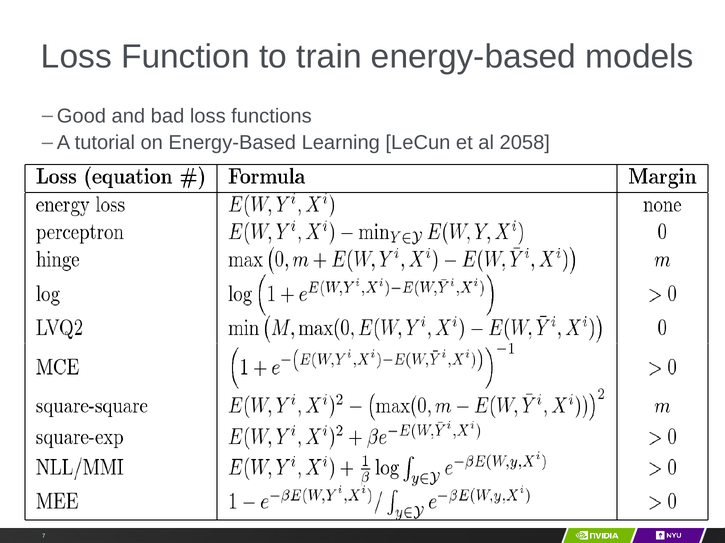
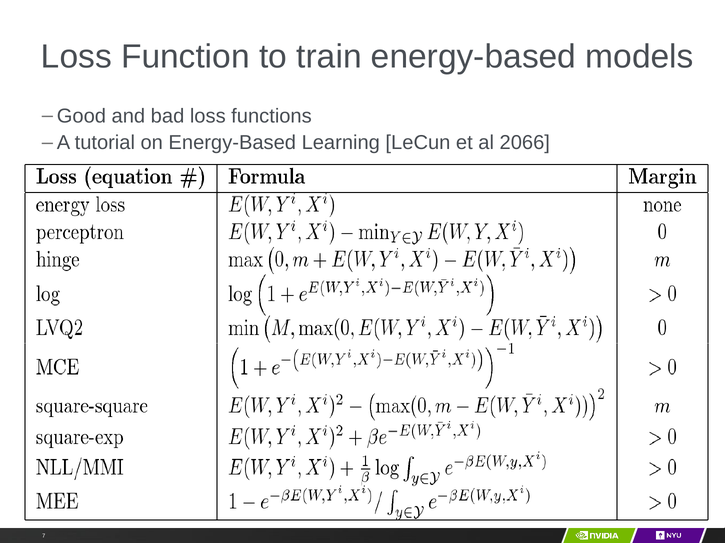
2058: 2058 -> 2066
